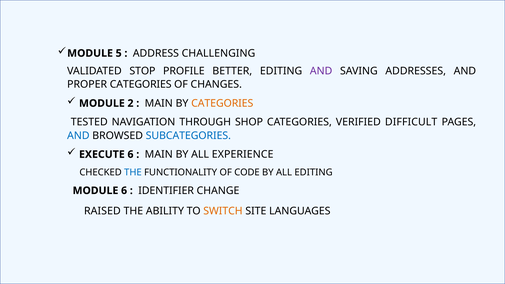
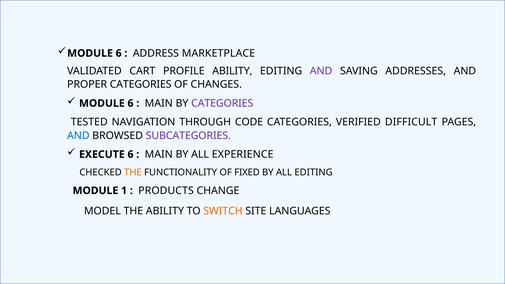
5 at (119, 53): 5 -> 6
CHALLENGING: CHALLENGING -> MARKETPLACE
STOP: STOP -> CART
PROFILE BETTER: BETTER -> ABILITY
2 at (131, 103): 2 -> 6
CATEGORIES at (222, 103) colour: orange -> purple
SHOP: SHOP -> CODE
SUBCATEGORIES colour: blue -> purple
THE at (133, 172) colour: blue -> orange
CODE: CODE -> FIXED
MODULE 6: 6 -> 1
IDENTIFIER: IDENTIFIER -> PRODUCTS
RAISED: RAISED -> MODEL
